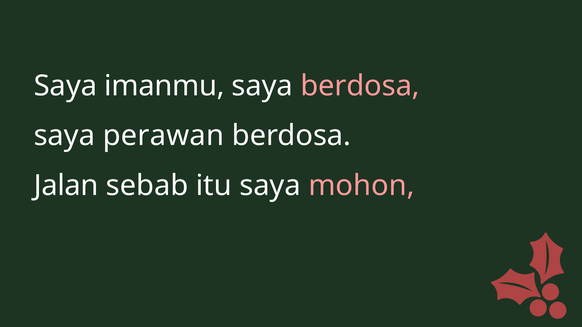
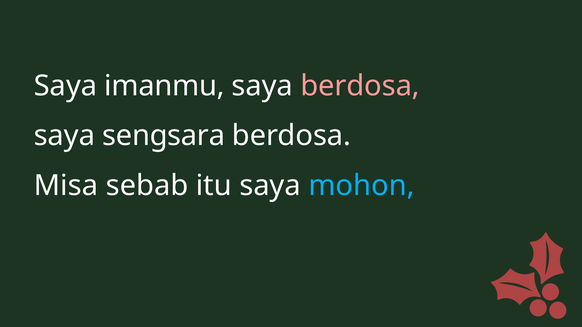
perawan: perawan -> sengsara
Jalan: Jalan -> Misa
mohon colour: pink -> light blue
